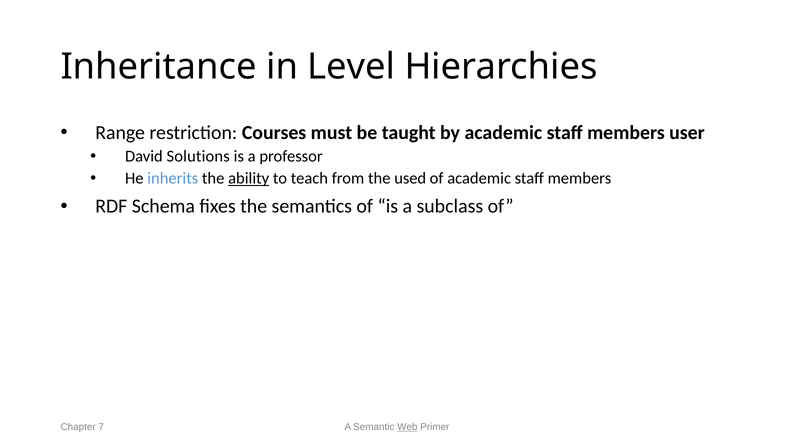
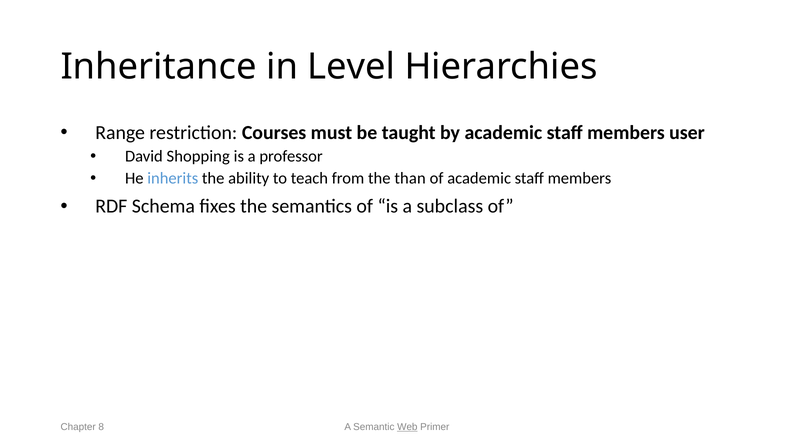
Solutions: Solutions -> Shopping
ability underline: present -> none
used: used -> than
7: 7 -> 8
